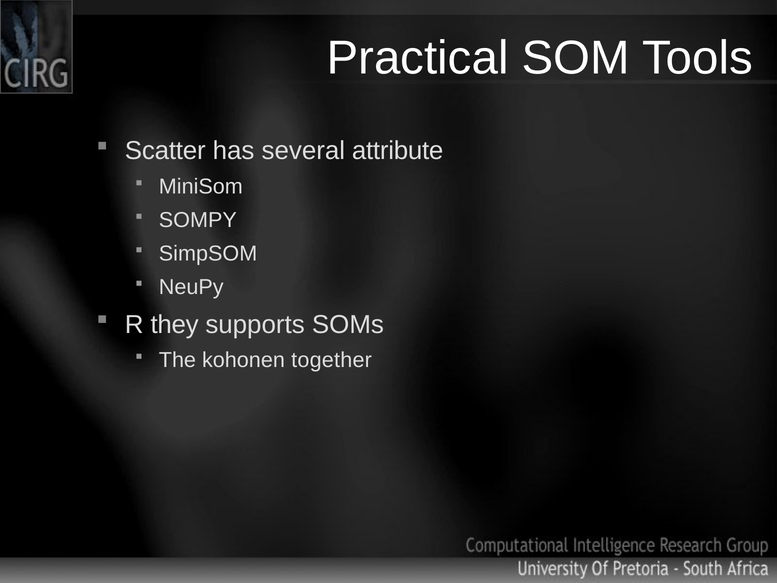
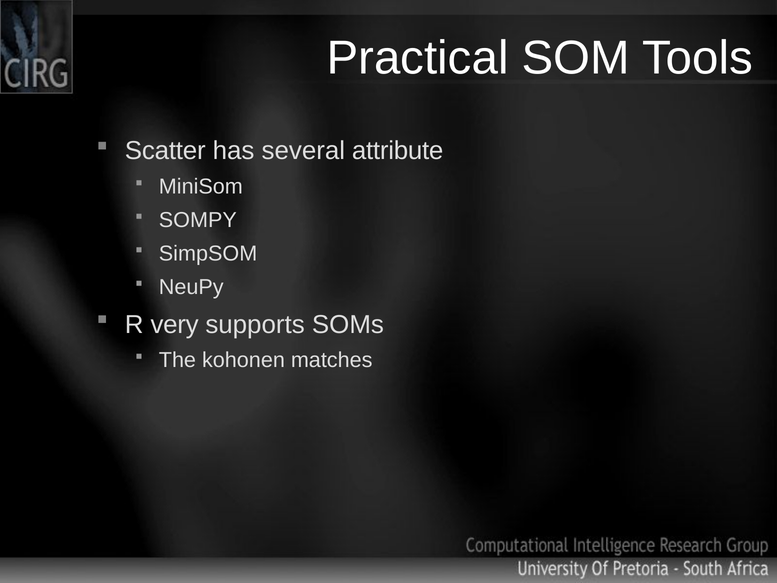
they: they -> very
together: together -> matches
